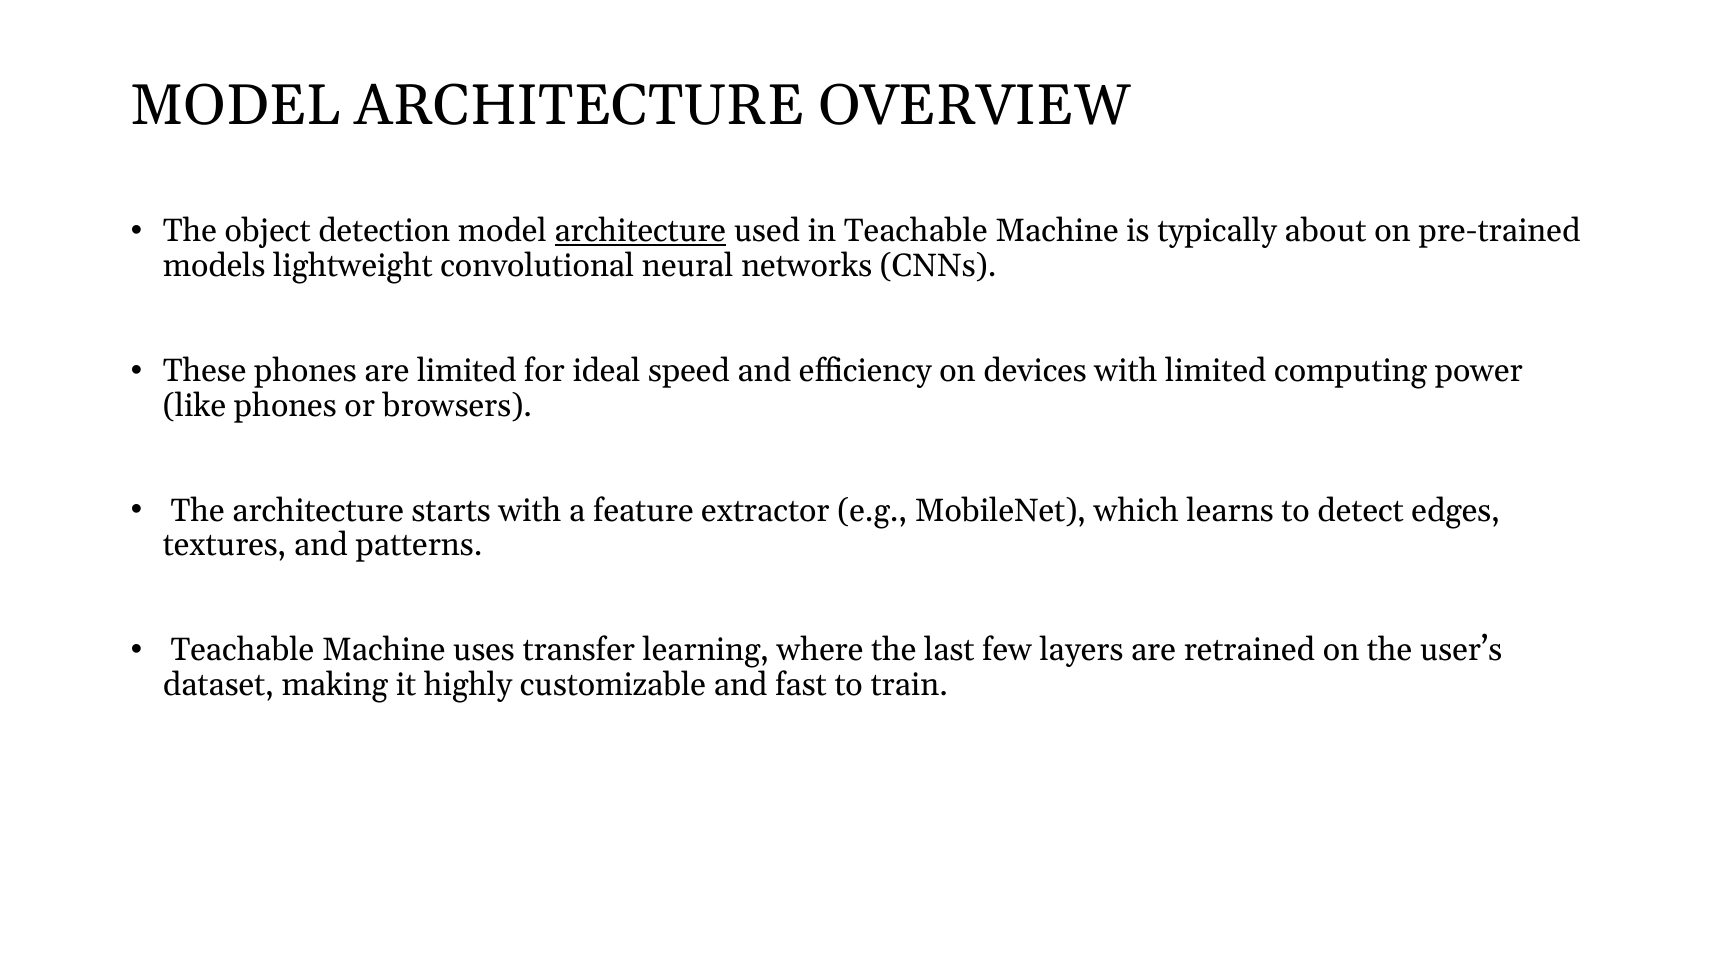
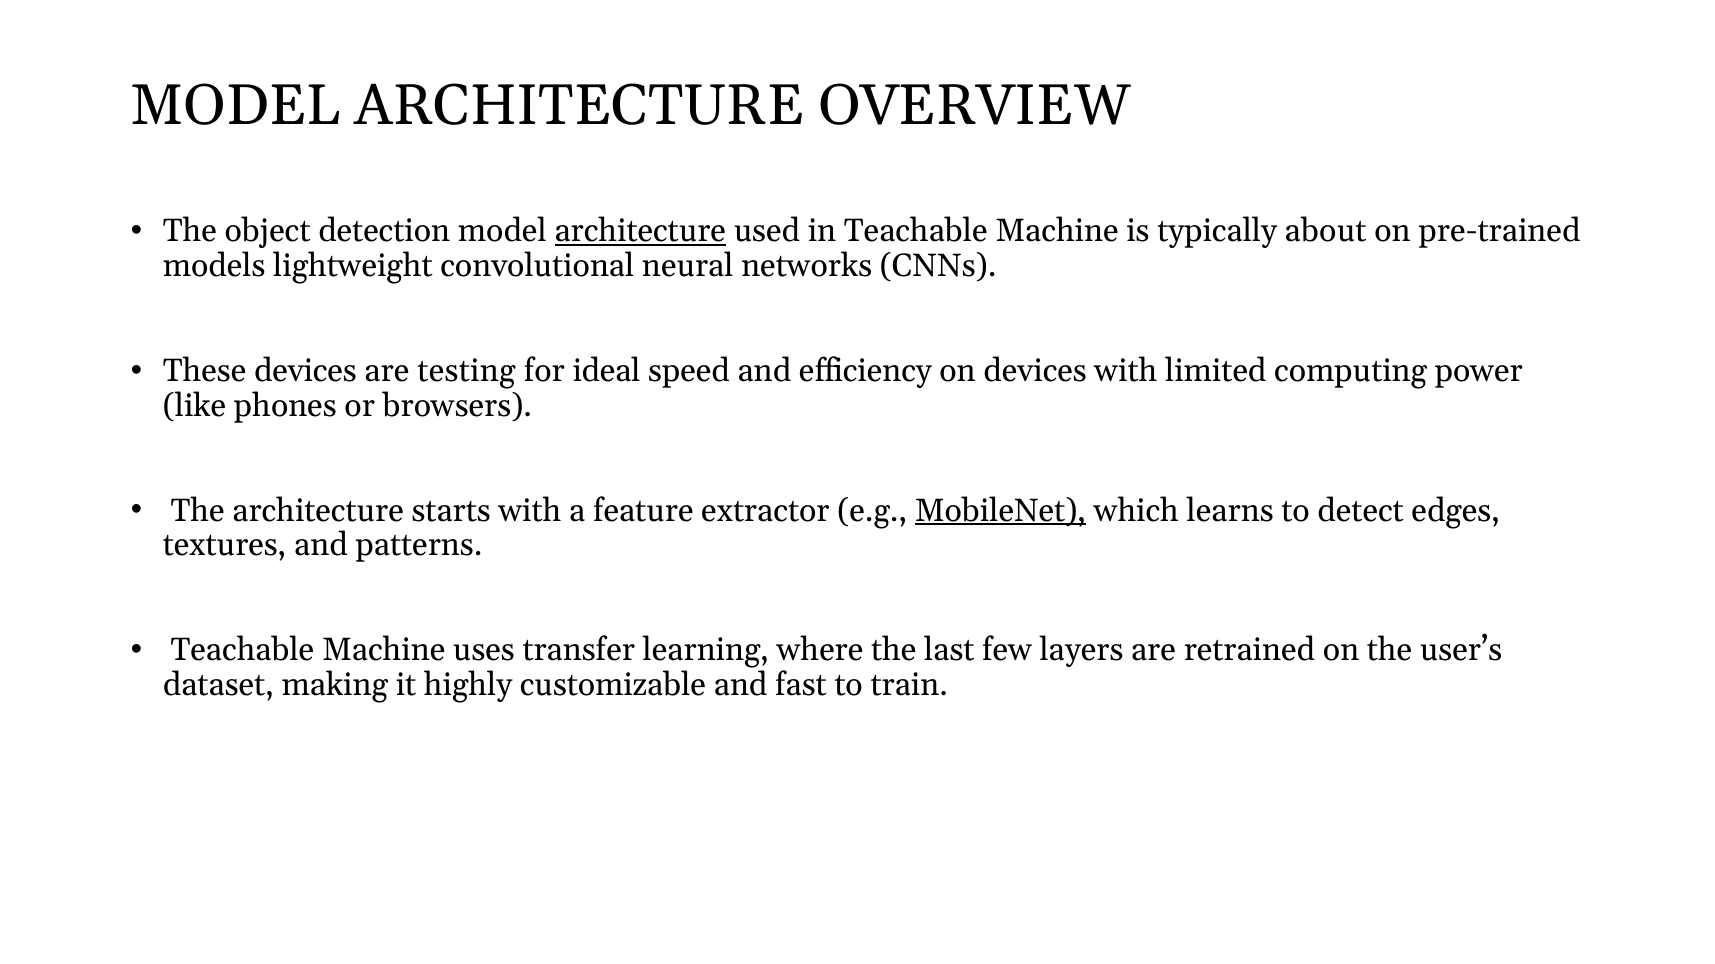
These phones: phones -> devices
are limited: limited -> testing
MobileNet underline: none -> present
